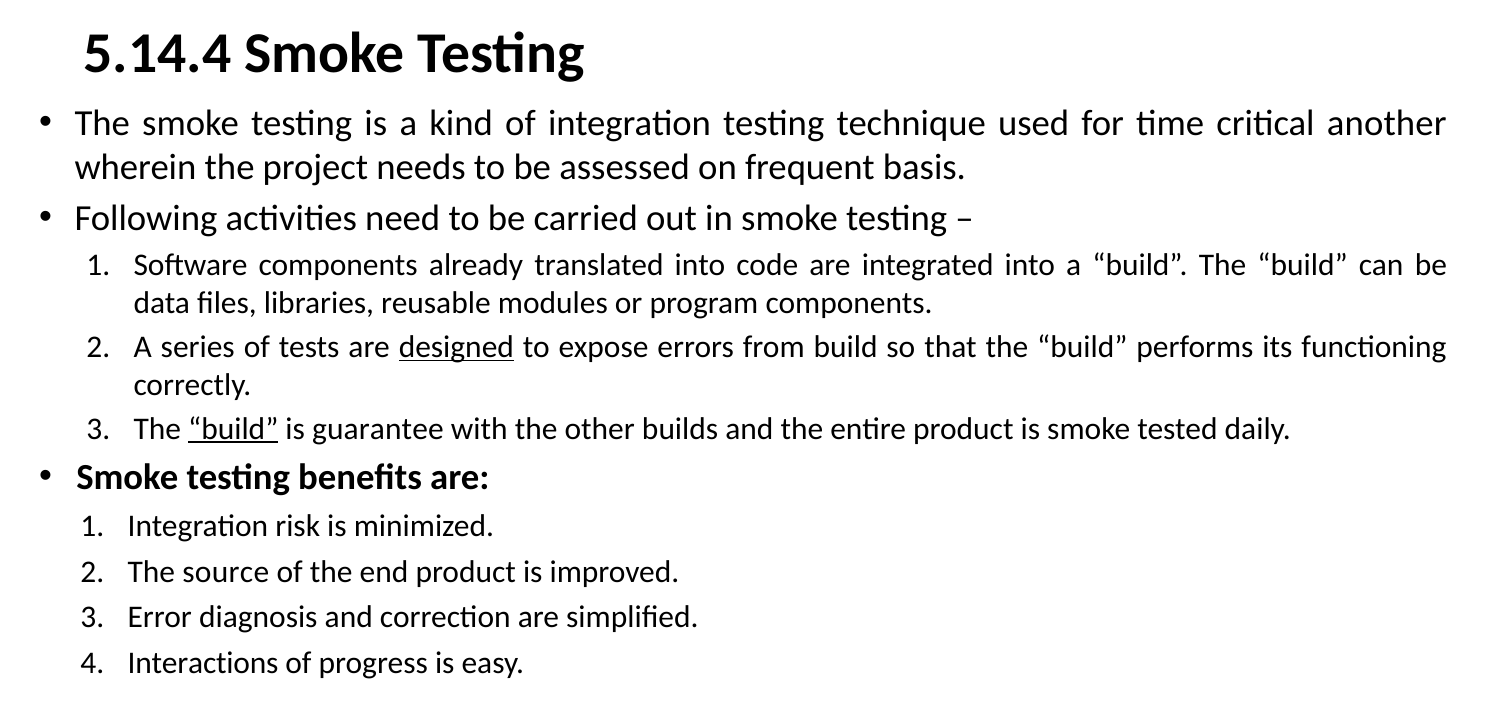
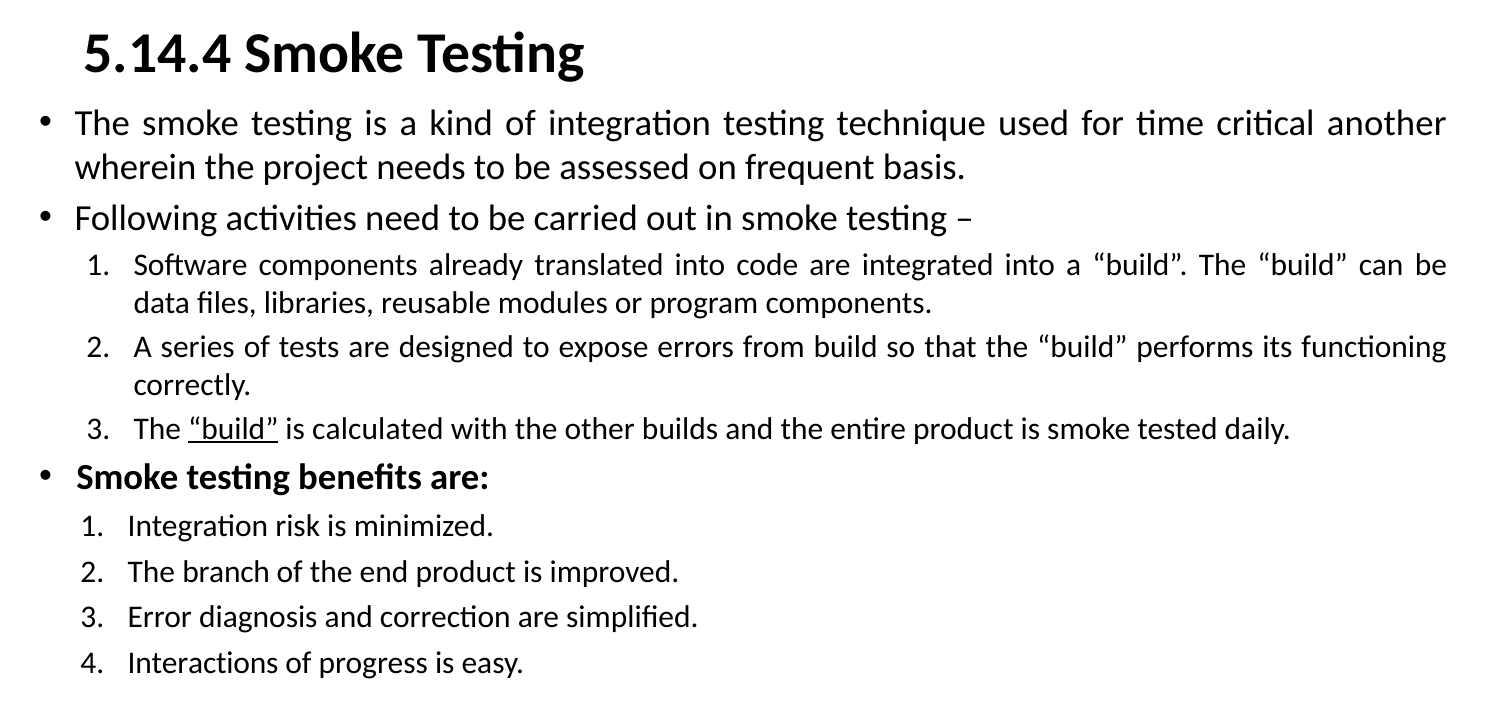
designed underline: present -> none
guarantee: guarantee -> calculated
source: source -> branch
